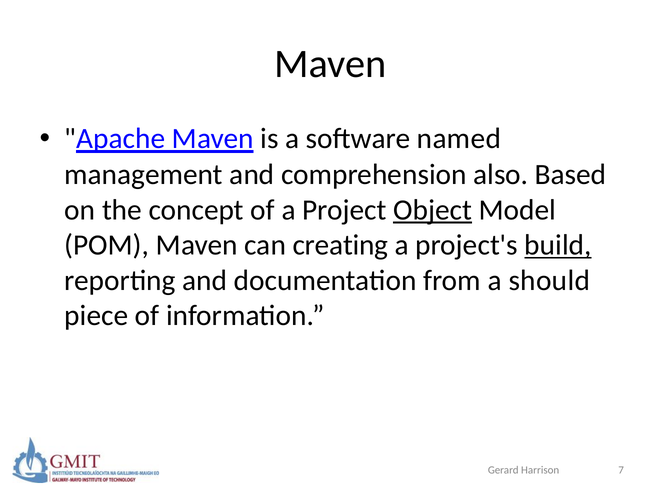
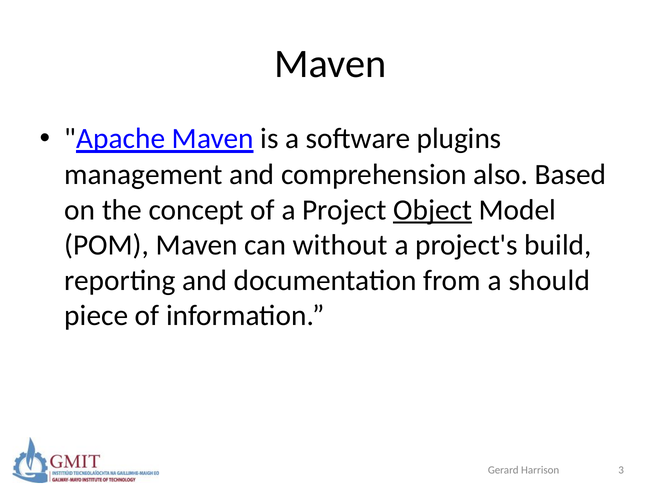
named: named -> plugins
creating: creating -> without
build underline: present -> none
7: 7 -> 3
